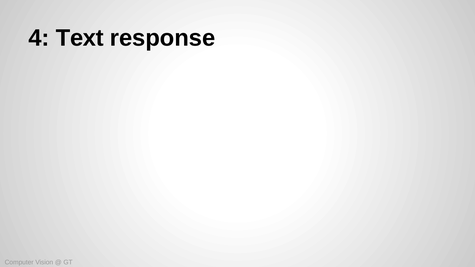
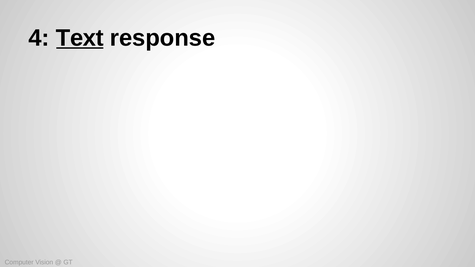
Text underline: none -> present
